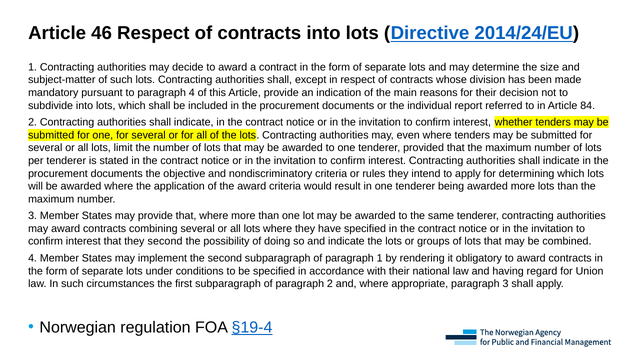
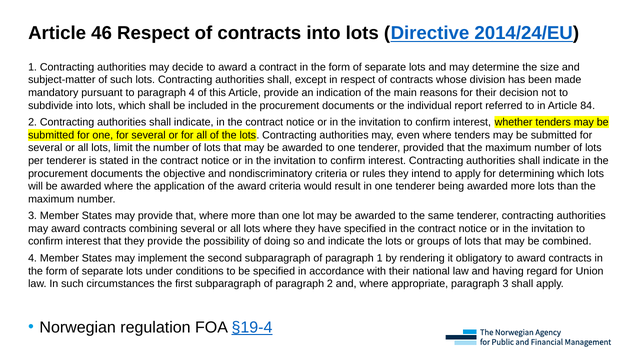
they second: second -> provide
